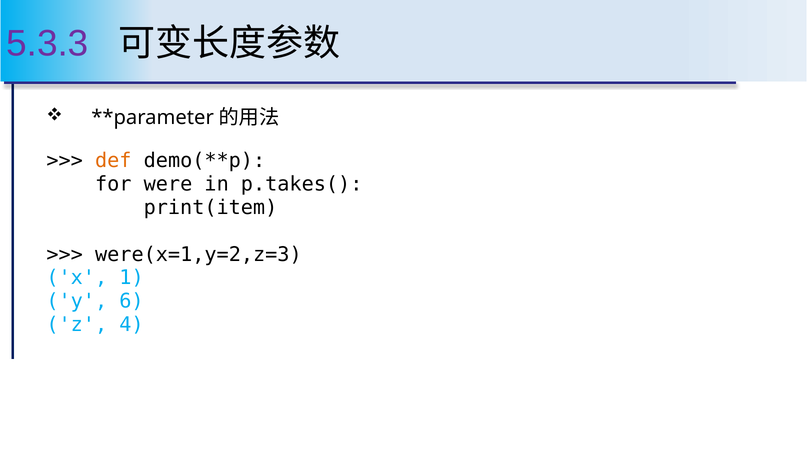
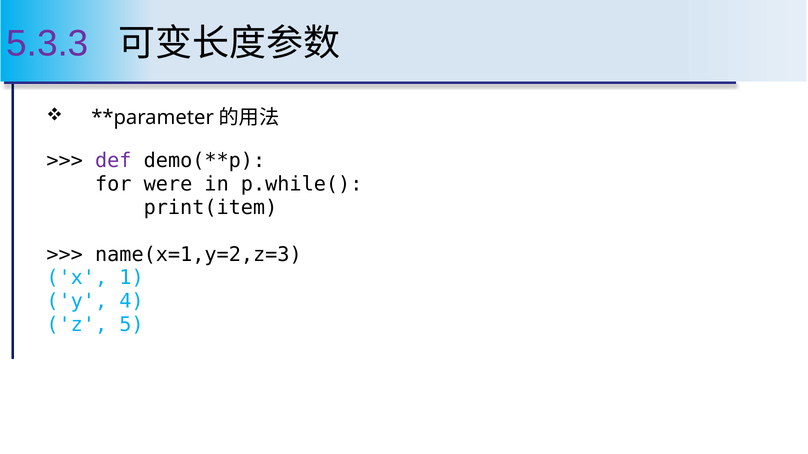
def colour: orange -> purple
p.takes(: p.takes( -> p.while(
were(x=1,y=2,z=3: were(x=1,y=2,z=3 -> name(x=1,y=2,z=3
6: 6 -> 4
4: 4 -> 5
